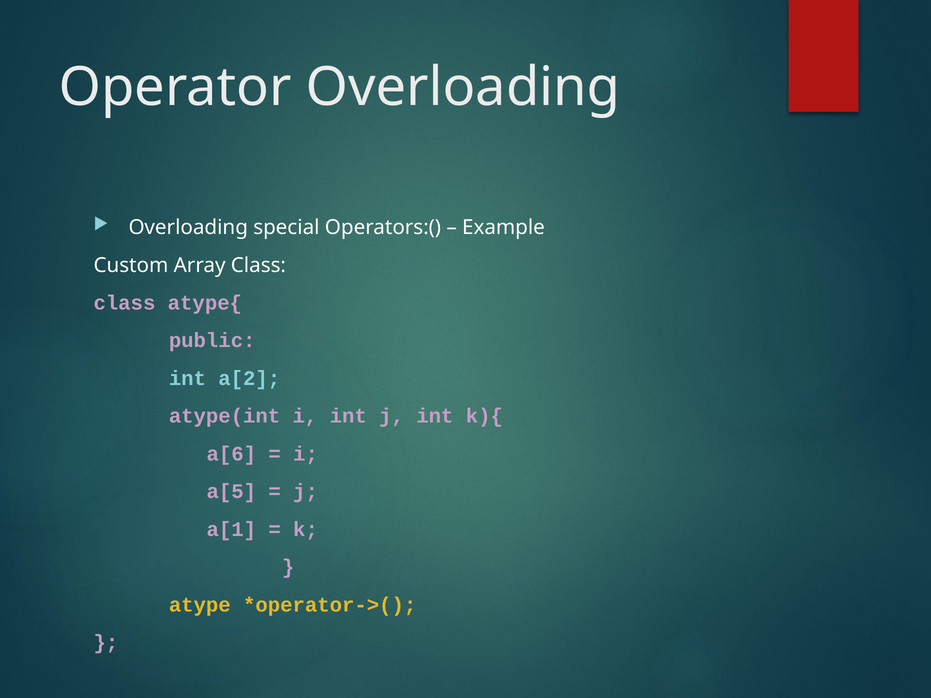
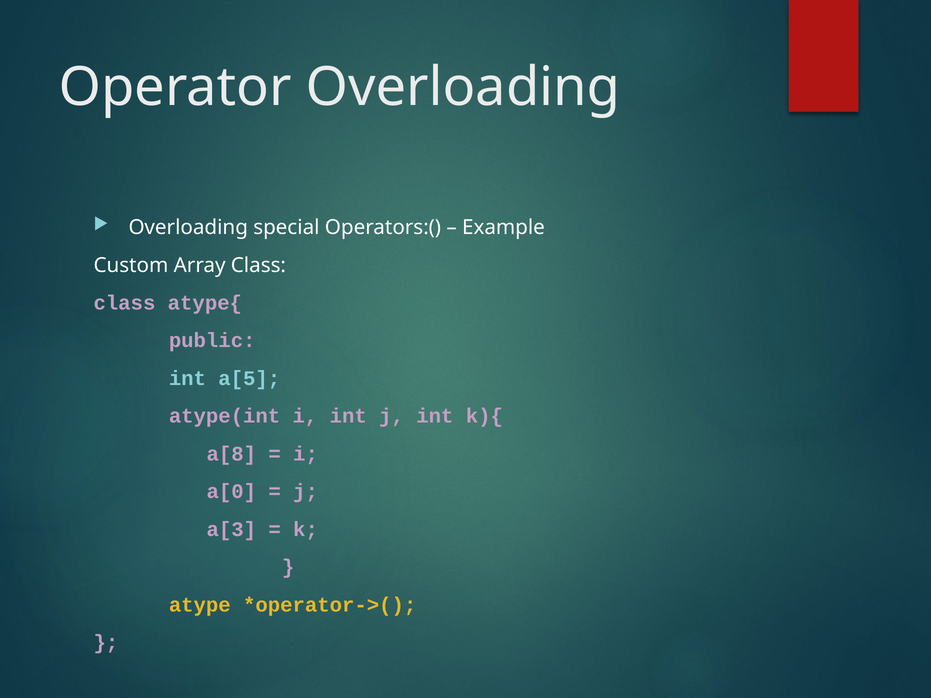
a[2: a[2 -> a[5
a[6: a[6 -> a[8
a[5: a[5 -> a[0
a[1: a[1 -> a[3
